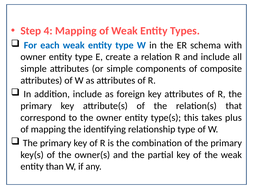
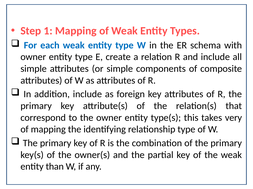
4: 4 -> 1
plus: plus -> very
